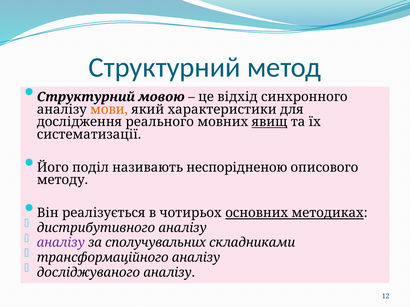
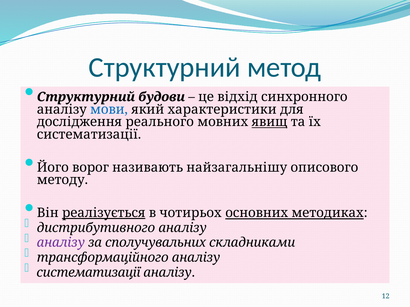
мовою: мовою -> будови
мови colour: orange -> blue
поділ: поділ -> ворог
неспорідненою: неспорідненою -> найзагальнішу
реалізується underline: none -> present
досліджуваного at (88, 273): досліджуваного -> систематизації
